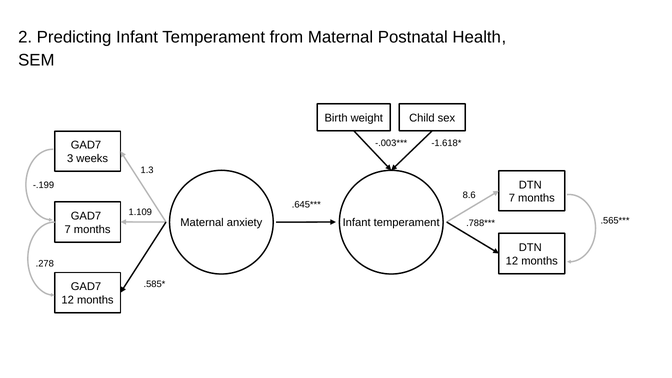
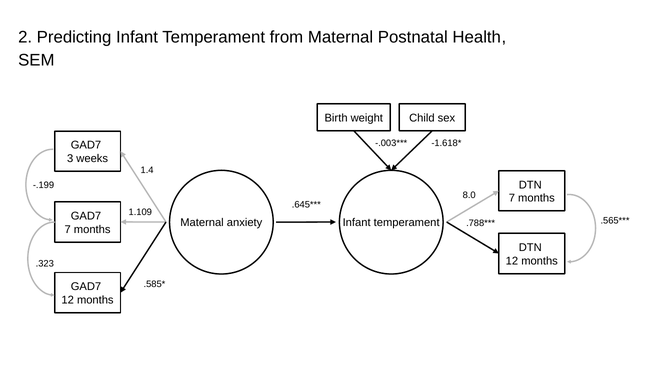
1.3: 1.3 -> 1.4
8.6: 8.6 -> 8.0
.278: .278 -> .323
